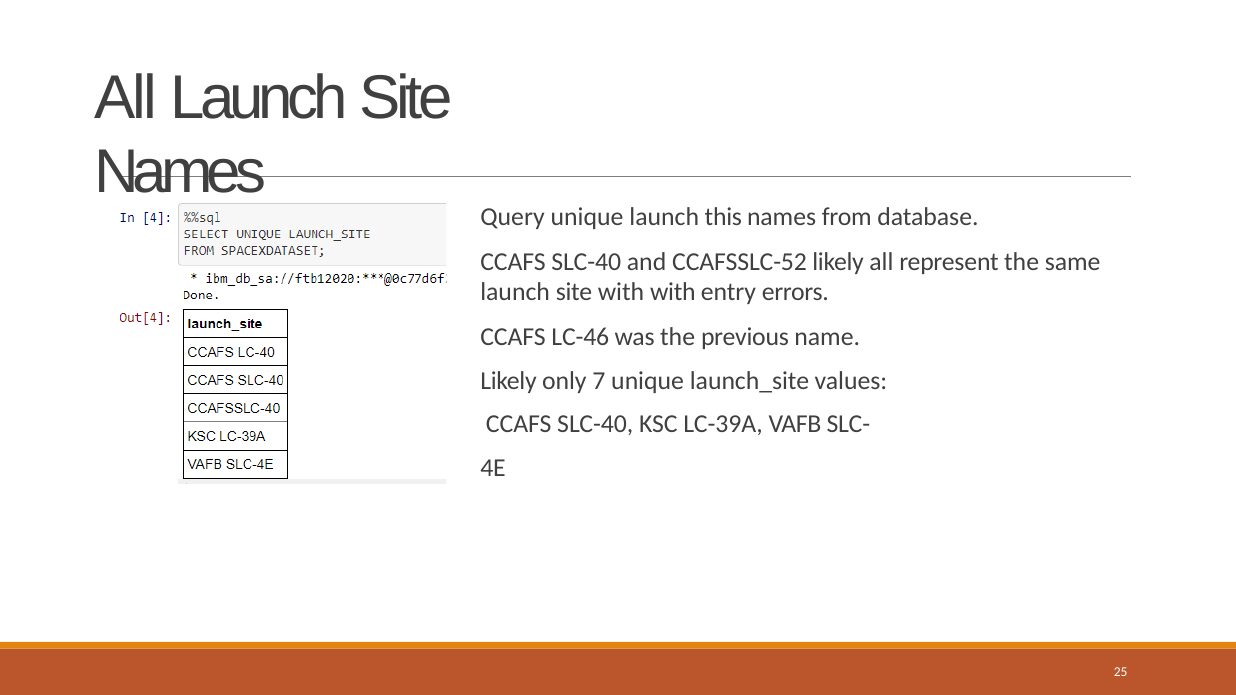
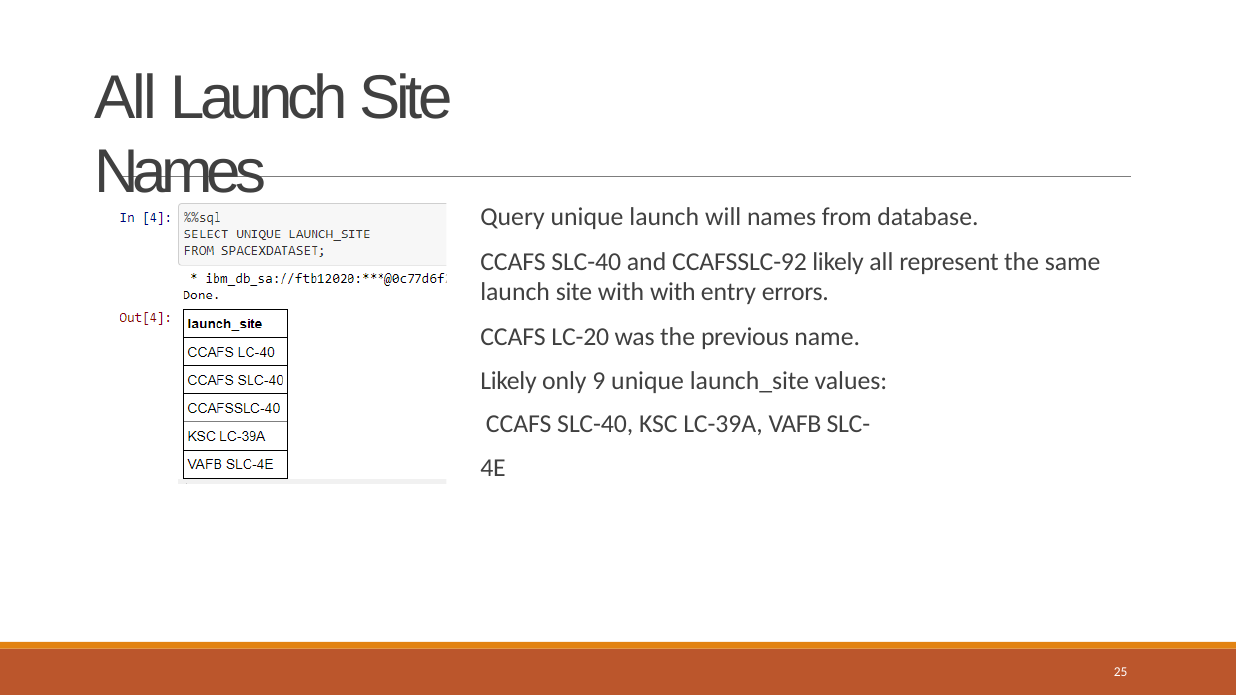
this: this -> will
CCAFSSLC-52: CCAFSSLC-52 -> CCAFSSLC-92
LC-46: LC-46 -> LC-20
7: 7 -> 9
